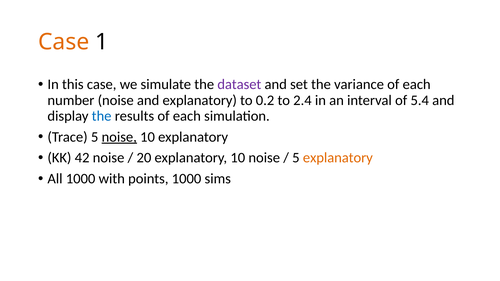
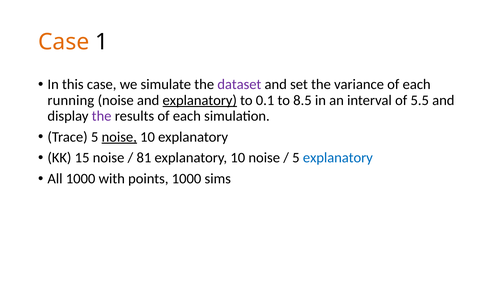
number: number -> running
explanatory at (200, 100) underline: none -> present
0.2: 0.2 -> 0.1
2.4: 2.4 -> 8.5
5.4: 5.4 -> 5.5
the at (102, 116) colour: blue -> purple
42: 42 -> 15
20: 20 -> 81
explanatory at (338, 158) colour: orange -> blue
